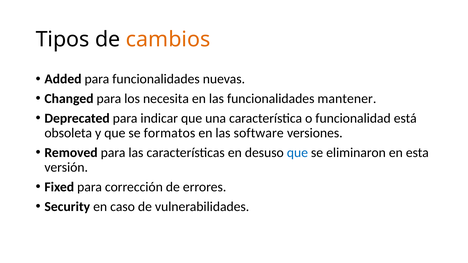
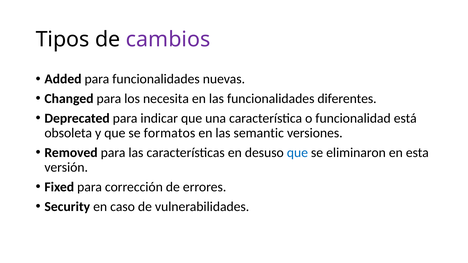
cambios colour: orange -> purple
mantener: mantener -> diferentes
software: software -> semantic
